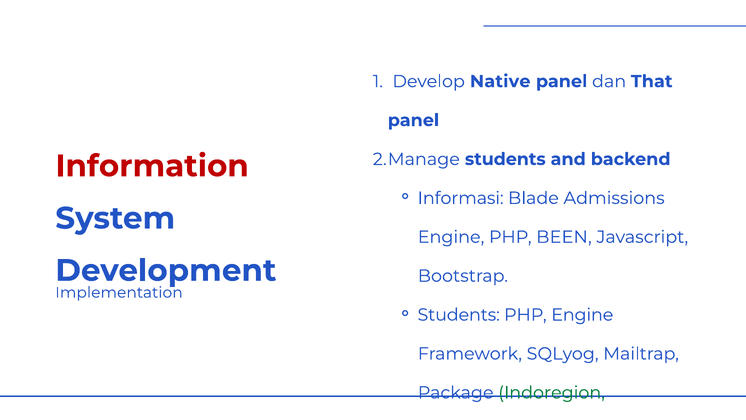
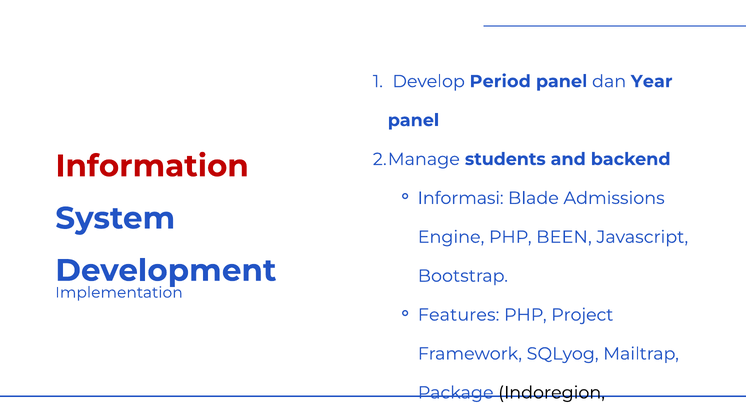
Native: Native -> Period
That: That -> Year
Students at (459, 315): Students -> Features
PHP Engine: Engine -> Project
Indoregion colour: green -> black
